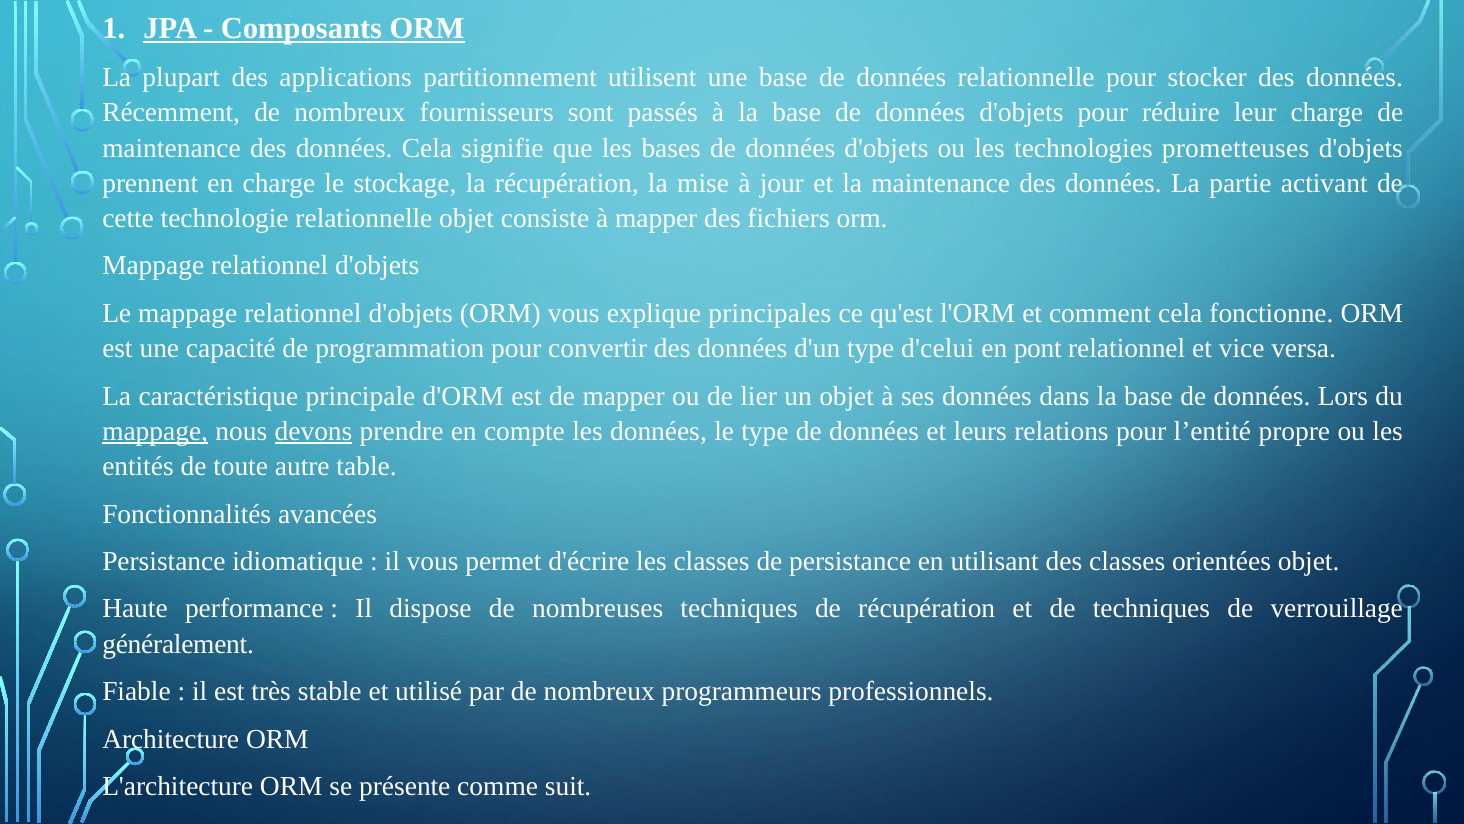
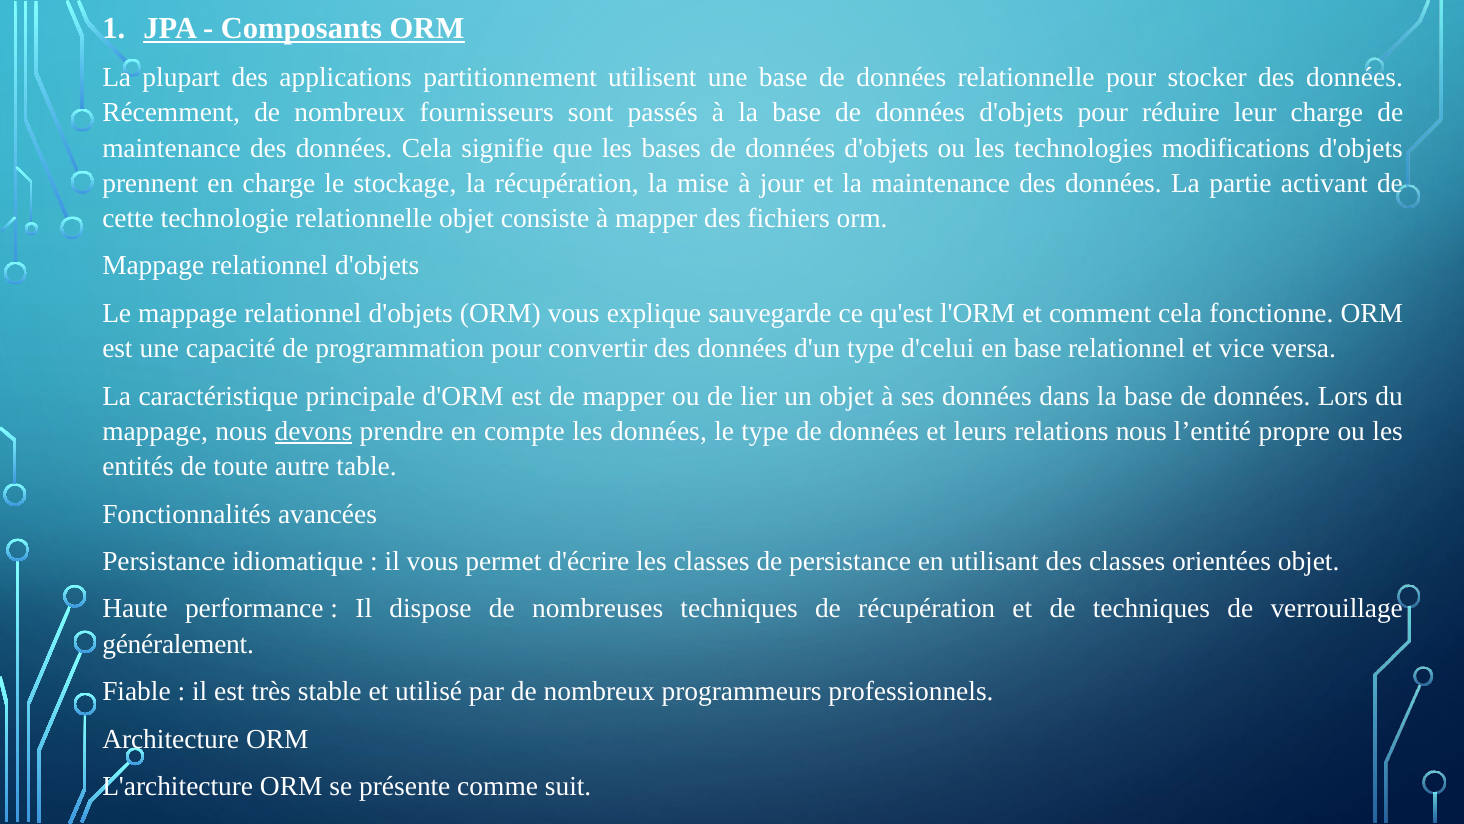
prometteuses: prometteuses -> modifications
principales: principales -> sauvegarde
en pont: pont -> base
mappage at (155, 431) underline: present -> none
relations pour: pour -> nous
